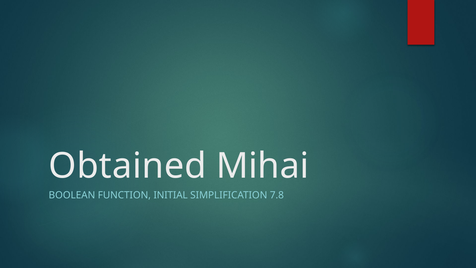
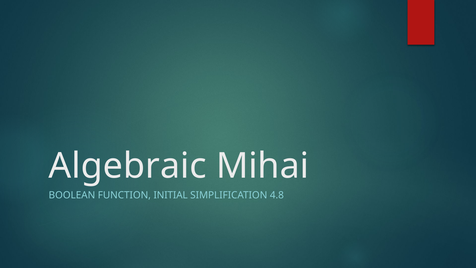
Obtained: Obtained -> Algebraic
7.8: 7.8 -> 4.8
